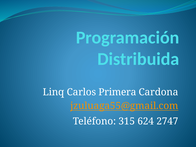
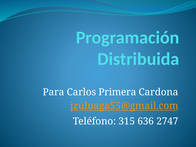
Linq: Linq -> Para
624: 624 -> 636
